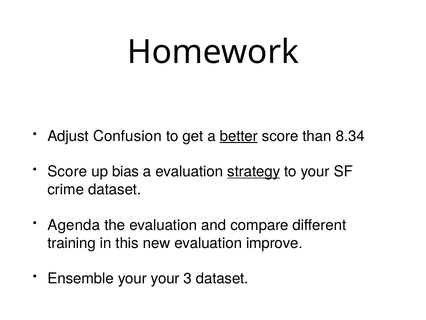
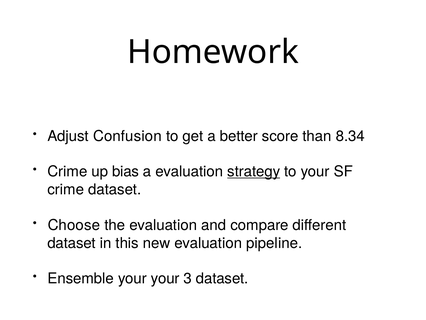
better underline: present -> none
Score at (67, 171): Score -> Crime
Agenda: Agenda -> Choose
training at (72, 243): training -> dataset
improve: improve -> pipeline
